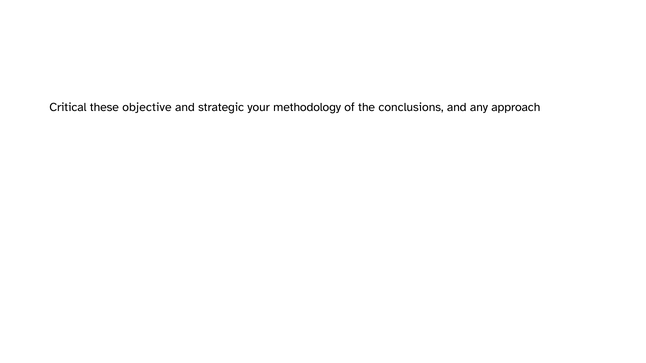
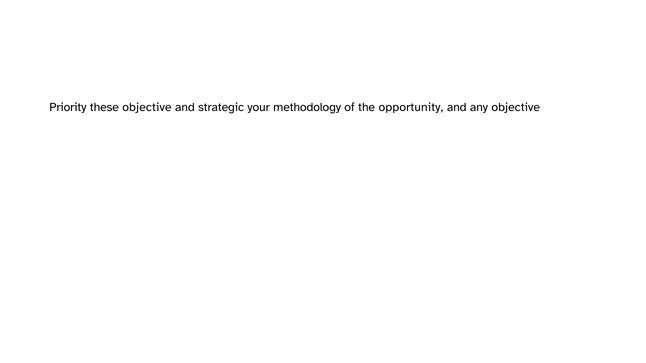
Critical: Critical -> Priority
conclusions: conclusions -> opportunity
any approach: approach -> objective
